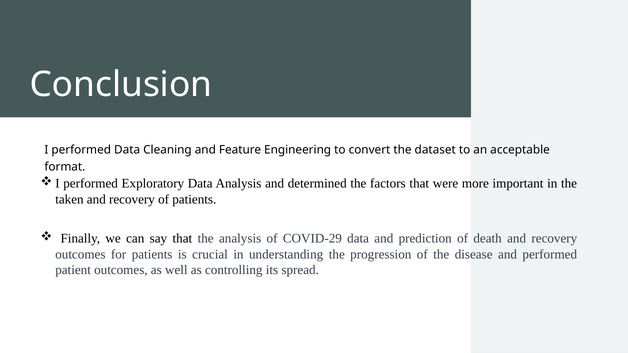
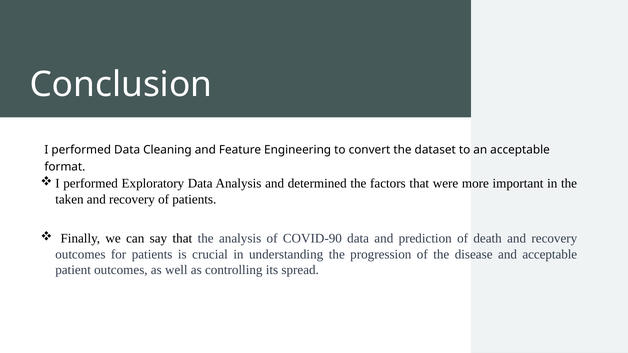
COVID-29: COVID-29 -> COVID-90
and performed: performed -> acceptable
